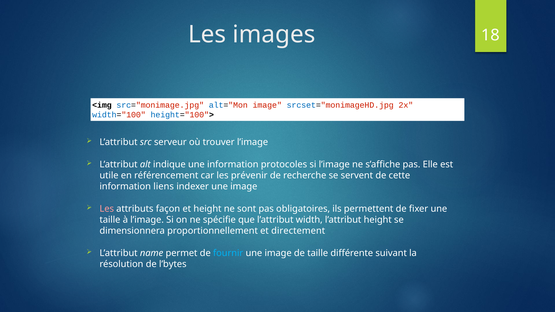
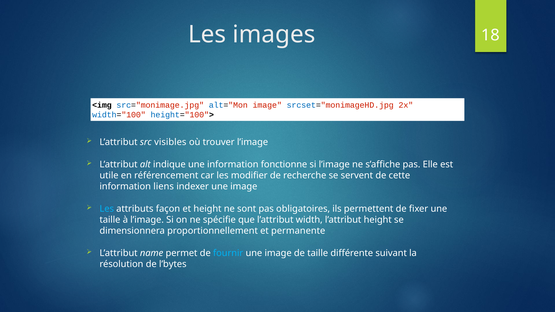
serveur: serveur -> visibles
protocoles: protocoles -> fonctionne
prévenir: prévenir -> modifier
Les at (107, 209) colour: pink -> light blue
directement: directement -> permanente
